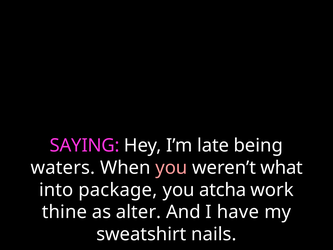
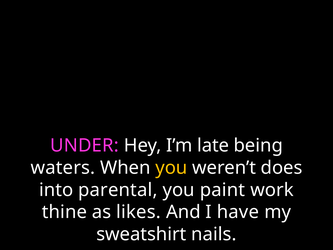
SAYING: SAYING -> UNDER
you at (171, 168) colour: pink -> yellow
what: what -> does
package: package -> parental
atcha: atcha -> paint
alter: alter -> likes
